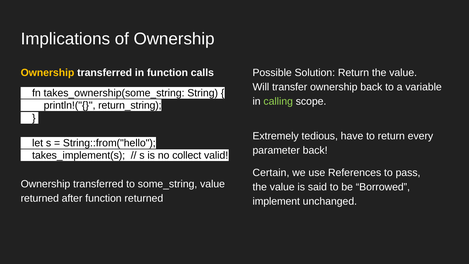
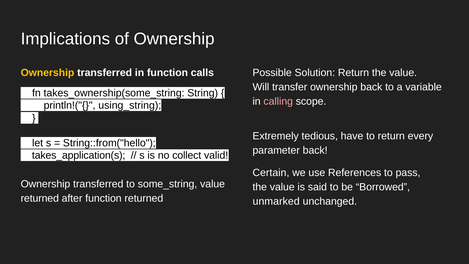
calling colour: light green -> pink
return_string: return_string -> using_string
takes_implement(s: takes_implement(s -> takes_application(s
implement: implement -> unmarked
